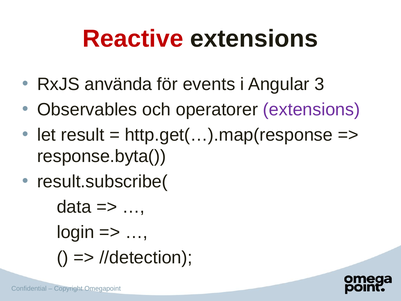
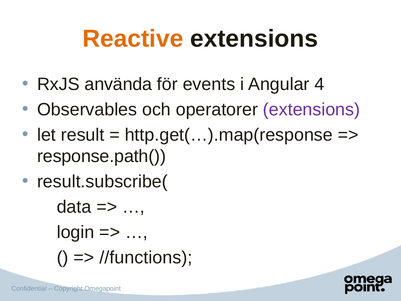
Reactive colour: red -> orange
3: 3 -> 4
response.byta(: response.byta( -> response.path(
//detection: //detection -> //functions
